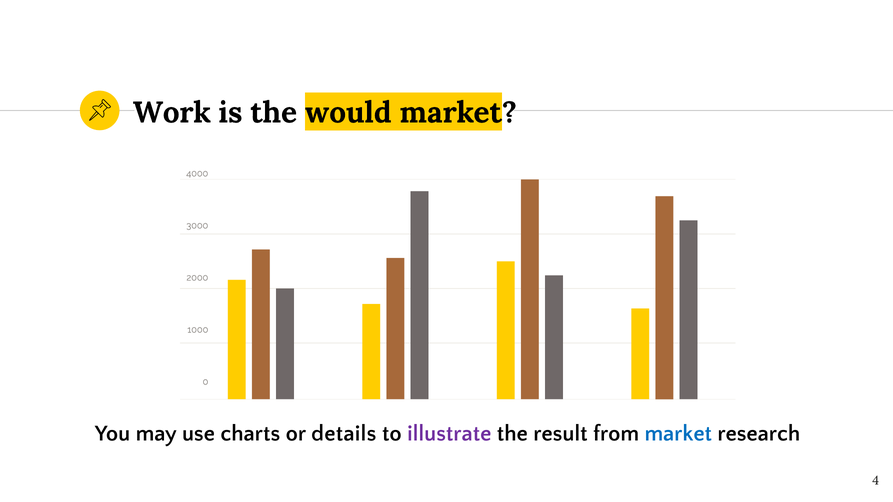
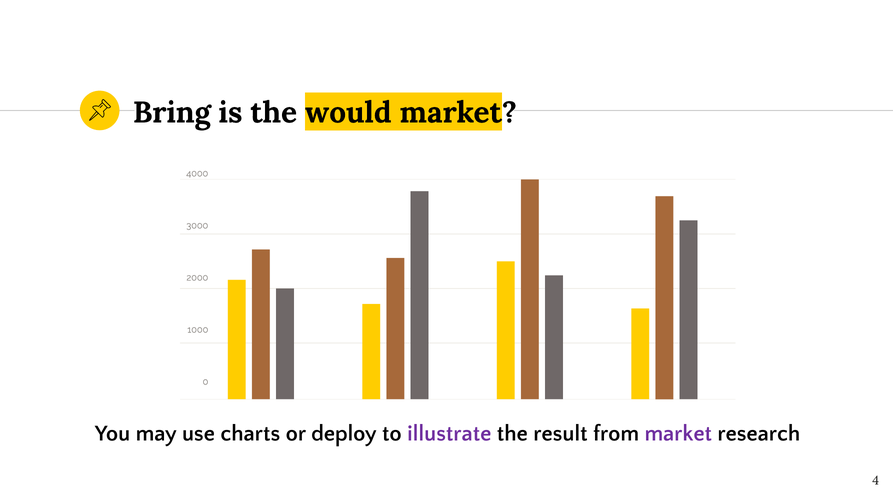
Work: Work -> Bring
details: details -> deploy
market at (678, 434) colour: blue -> purple
